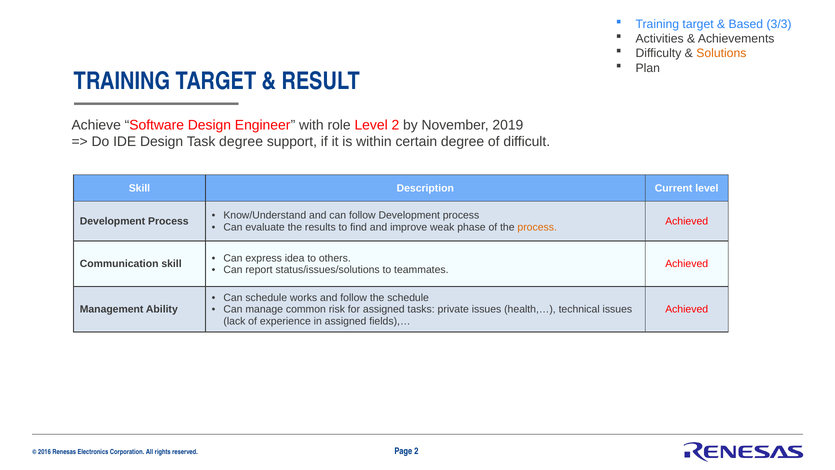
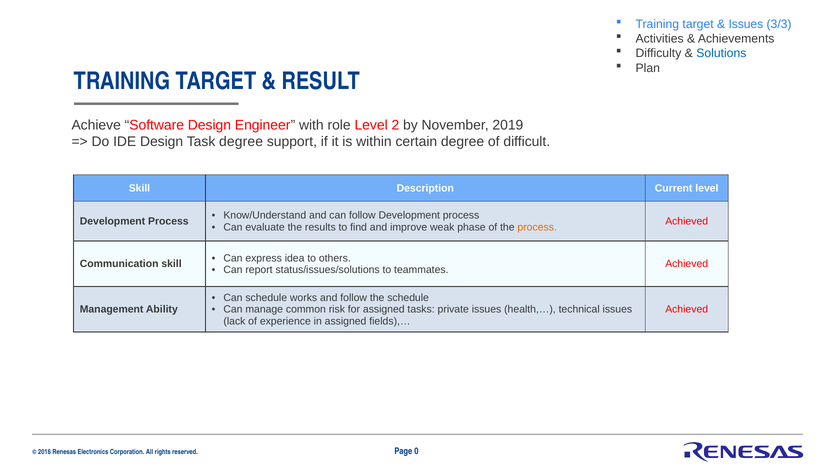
Based at (746, 24): Based -> Issues
Solutions colour: orange -> blue
Page 2: 2 -> 0
